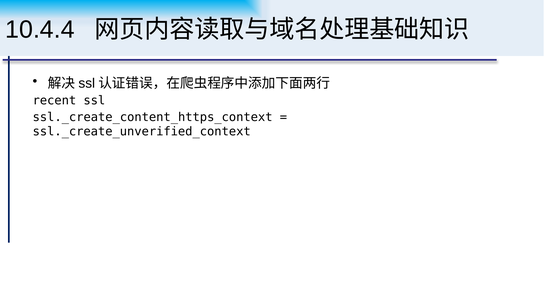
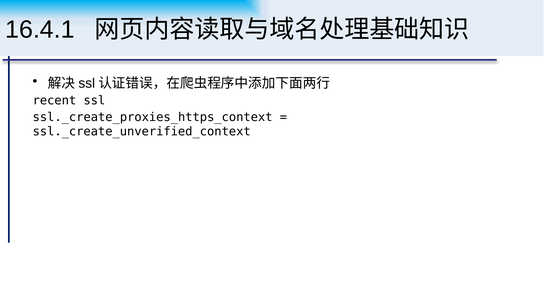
10.4.4: 10.4.4 -> 16.4.1
ssl._create_content_https_context: ssl._create_content_https_context -> ssl._create_proxies_https_context
